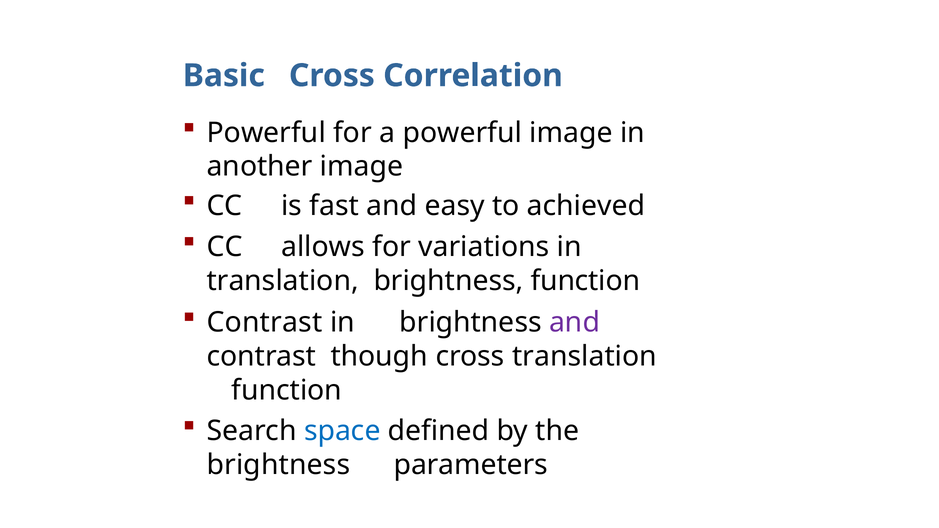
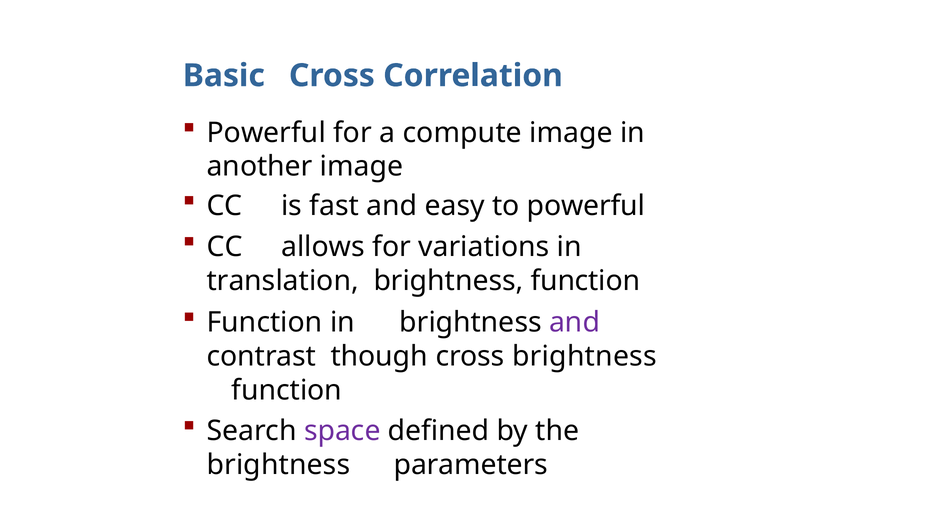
a powerful: powerful -> compute
to achieved: achieved -> powerful
Contrast at (265, 322): Contrast -> Function
cross translation: translation -> brightness
space colour: blue -> purple
